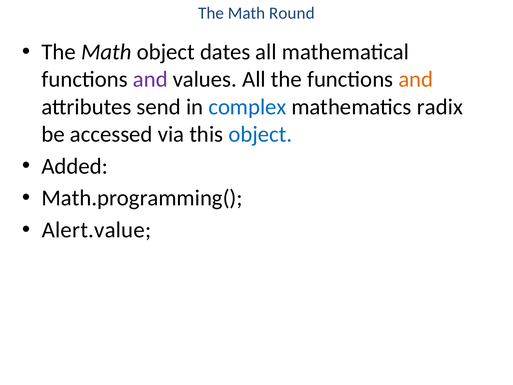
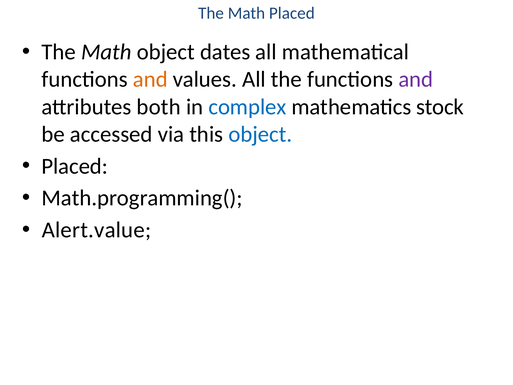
Math Round: Round -> Placed
and at (150, 79) colour: purple -> orange
and at (416, 79) colour: orange -> purple
send: send -> both
radix: radix -> stock
Added at (75, 166): Added -> Placed
